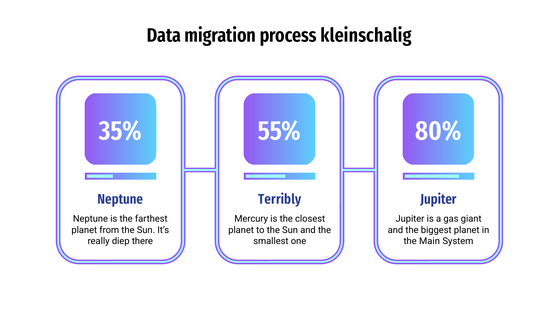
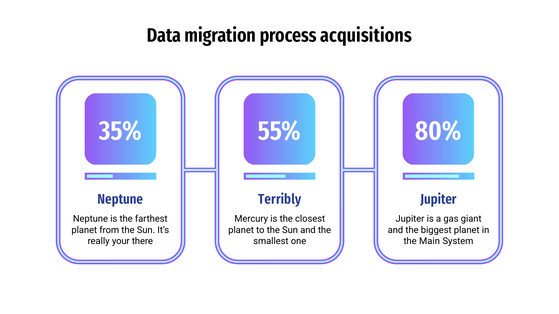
kleinschalig: kleinschalig -> acquisitions
diep: diep -> your
